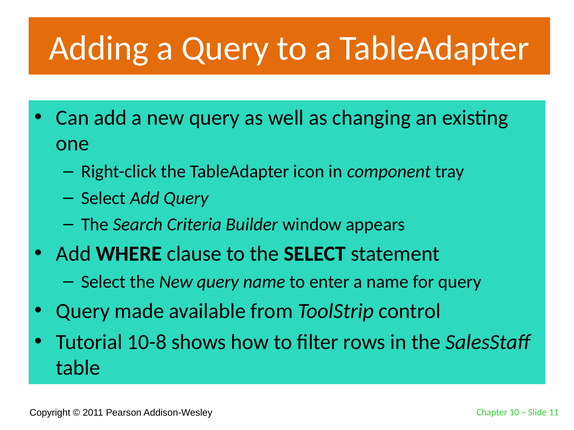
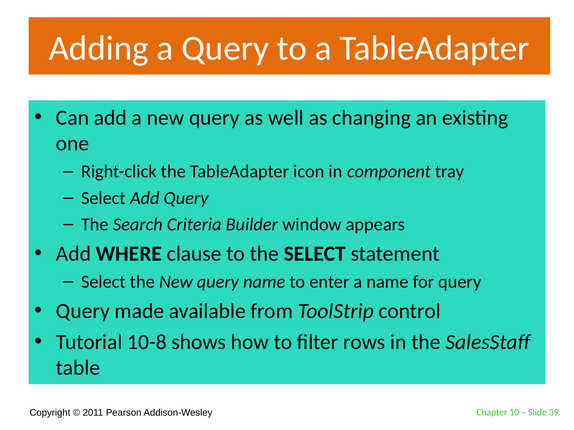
11: 11 -> 39
